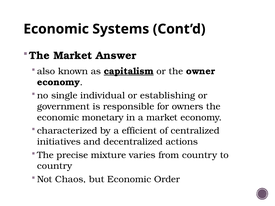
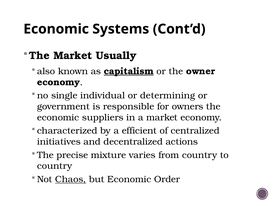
Answer: Answer -> Usually
establishing: establishing -> determining
monetary: monetary -> suppliers
Chaos underline: none -> present
